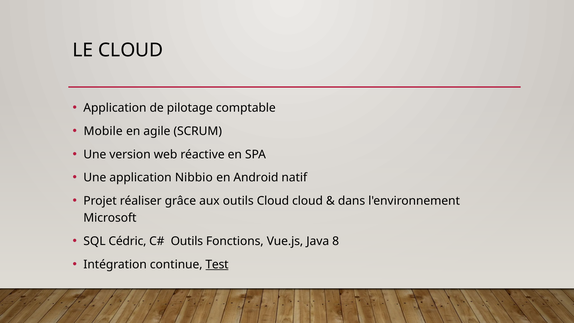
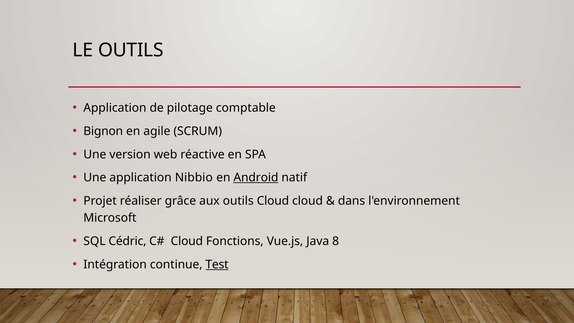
LE CLOUD: CLOUD -> OUTILS
Mobile: Mobile -> Bignon
Android underline: none -> present
Outils at (187, 241): Outils -> Cloud
